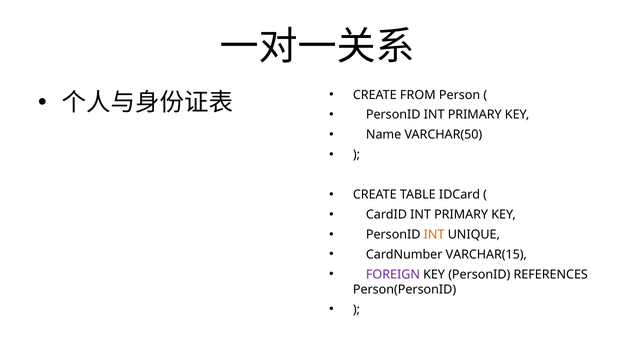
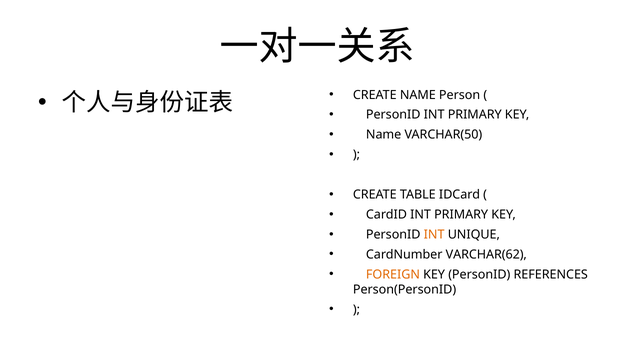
CREATE FROM: FROM -> NAME
VARCHAR(15: VARCHAR(15 -> VARCHAR(62
FOREIGN colour: purple -> orange
